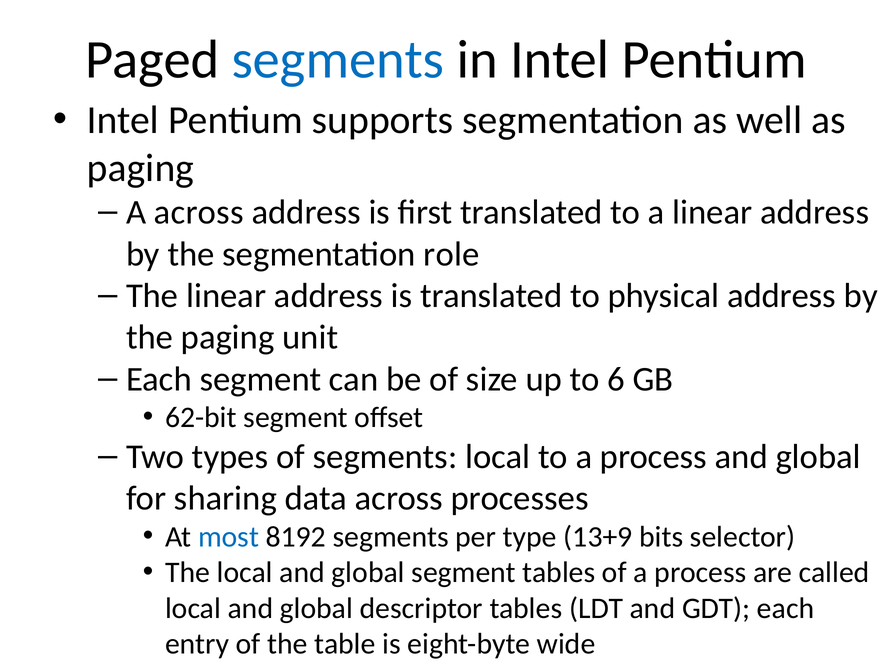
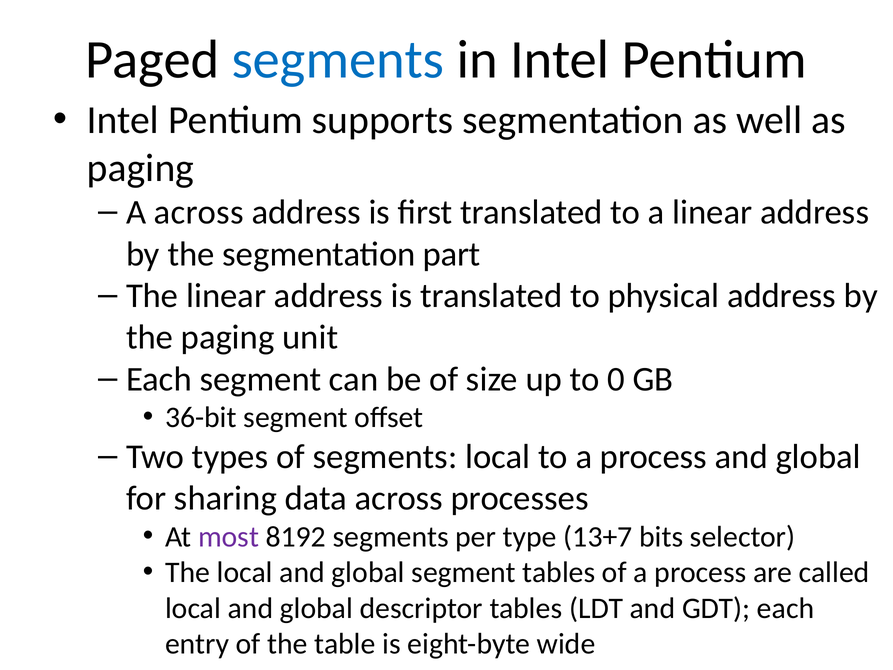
role: role -> part
6: 6 -> 0
62-bit: 62-bit -> 36-bit
most colour: blue -> purple
13+9: 13+9 -> 13+7
